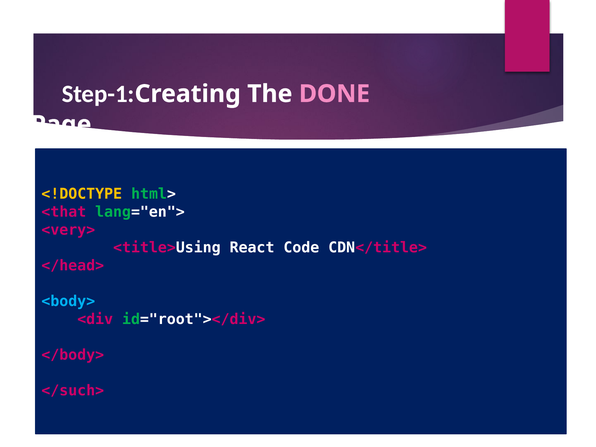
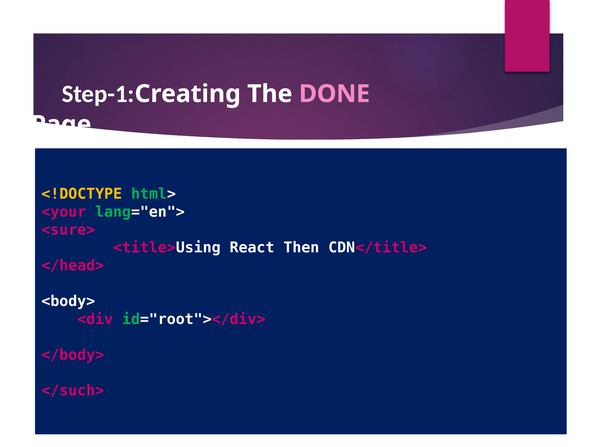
<that: <that -> <your
<very>: <very> -> <sure>
Code: Code -> Then
<body> colour: light blue -> white
